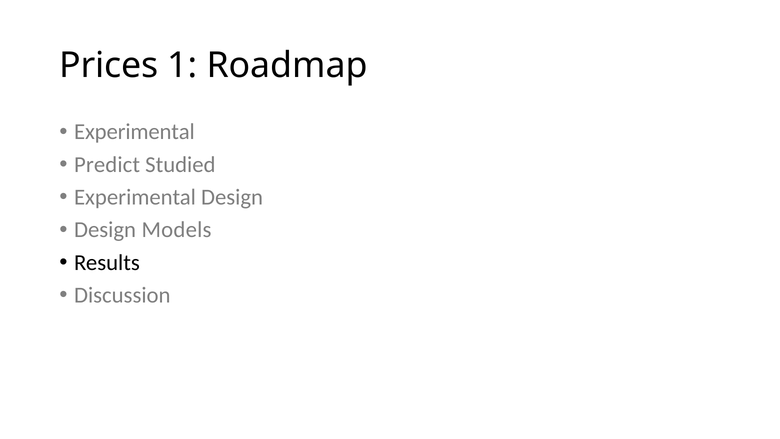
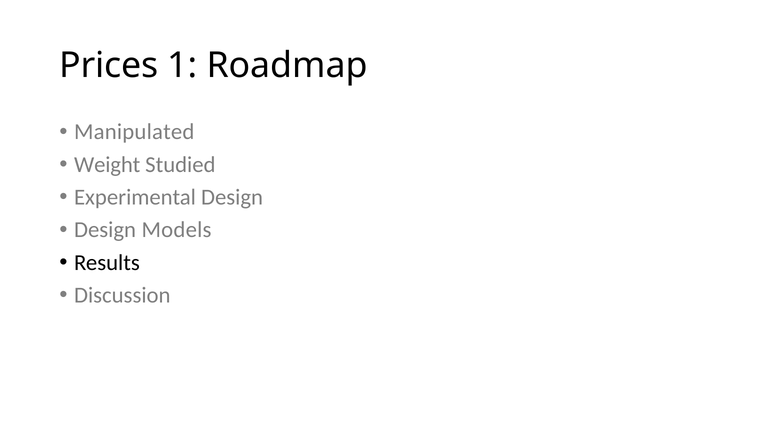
Experimental at (134, 132): Experimental -> Manipulated
Predict: Predict -> Weight
